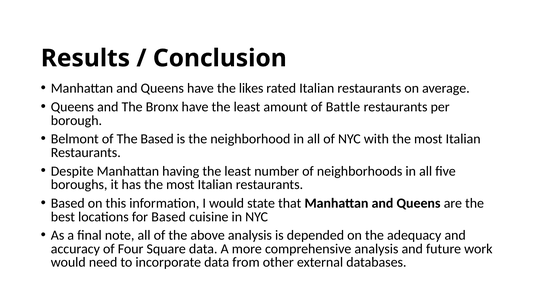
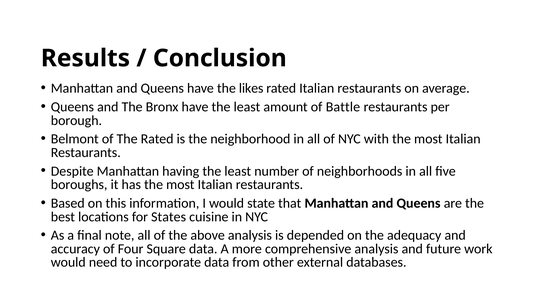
The Based: Based -> Rated
for Based: Based -> States
